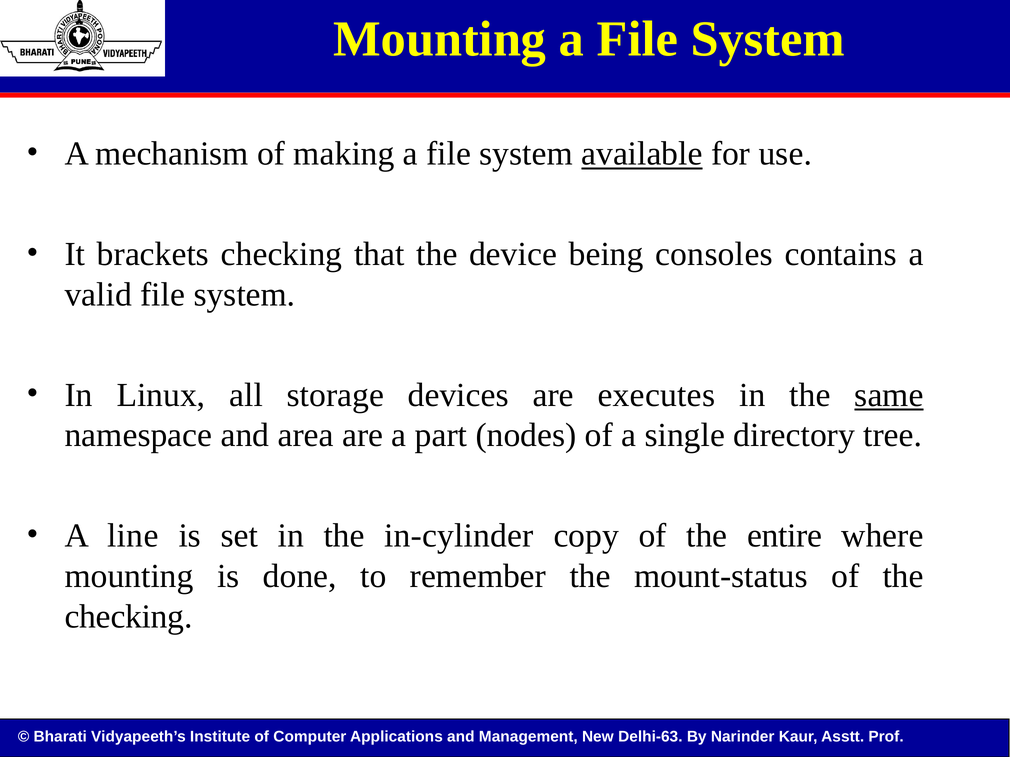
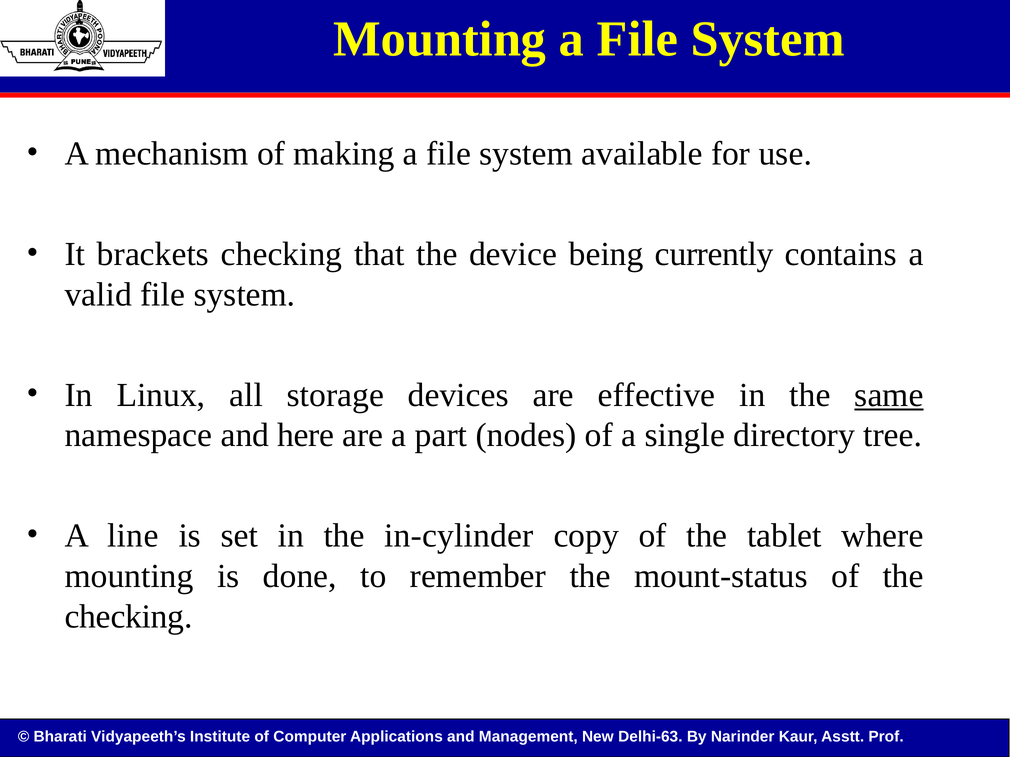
available underline: present -> none
consoles: consoles -> currently
executes: executes -> effective
area: area -> here
entire: entire -> tablet
